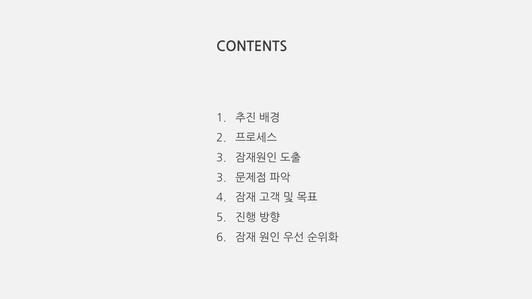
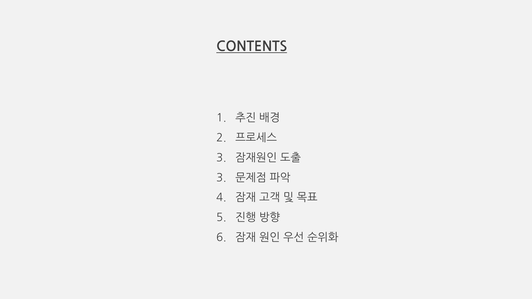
CONTENTS underline: none -> present
